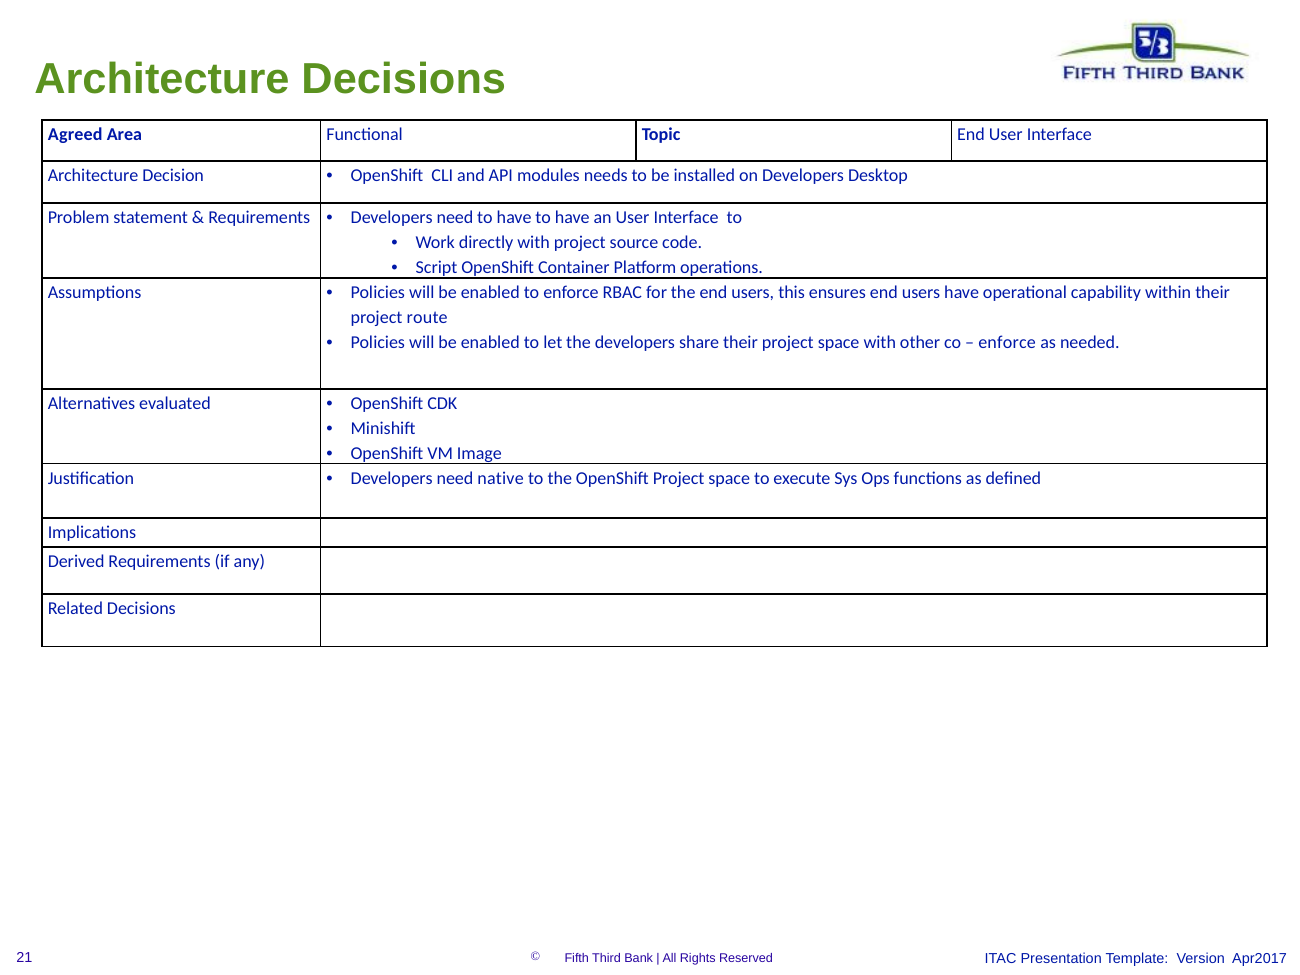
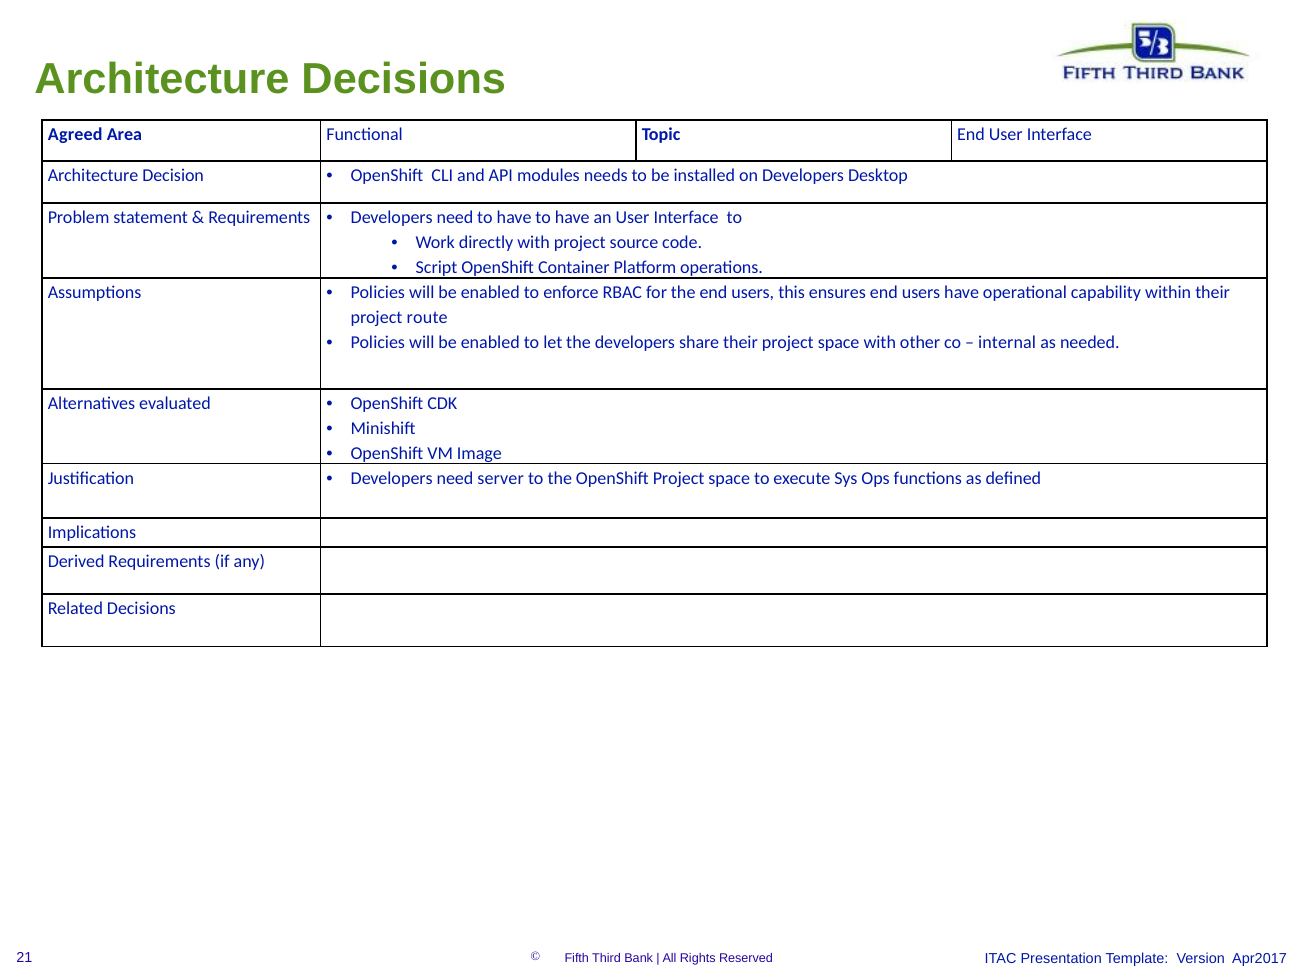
enforce at (1007, 343): enforce -> internal
native: native -> server
